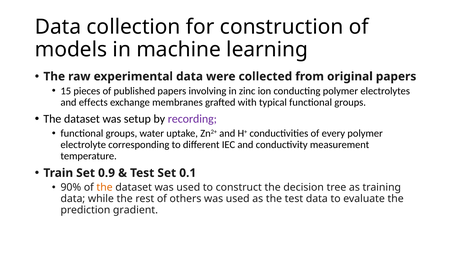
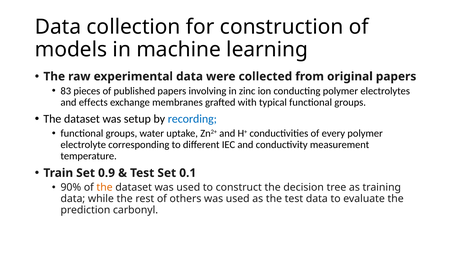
15: 15 -> 83
recording colour: purple -> blue
gradient: gradient -> carbonyl
